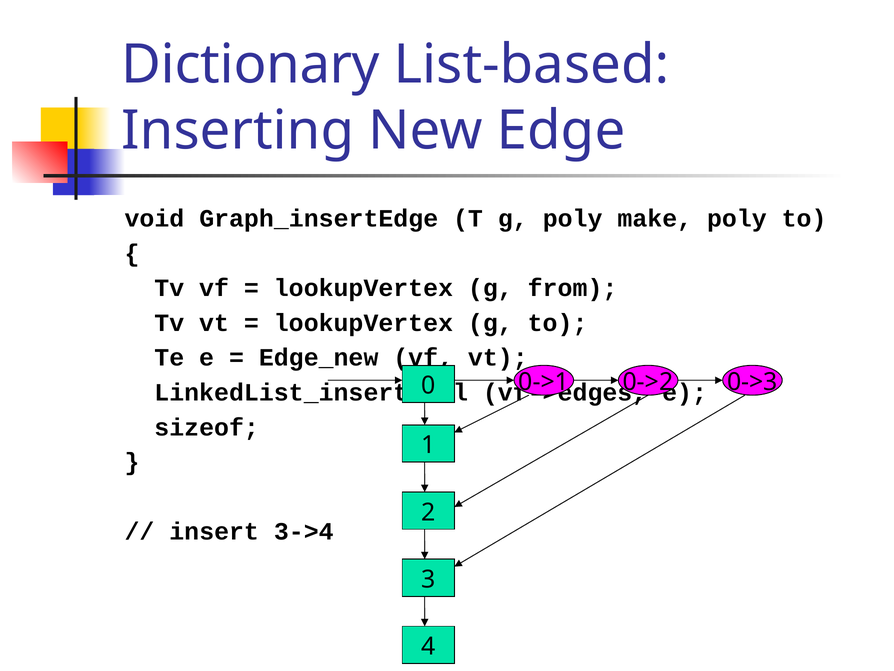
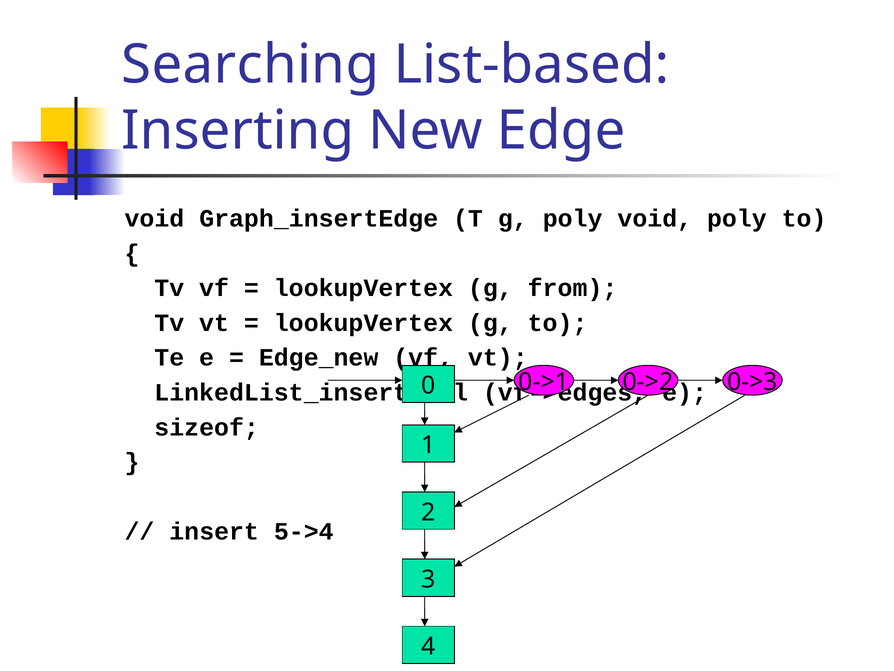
Dictionary: Dictionary -> Searching
poly make: make -> void
3->4: 3->4 -> 5->4
